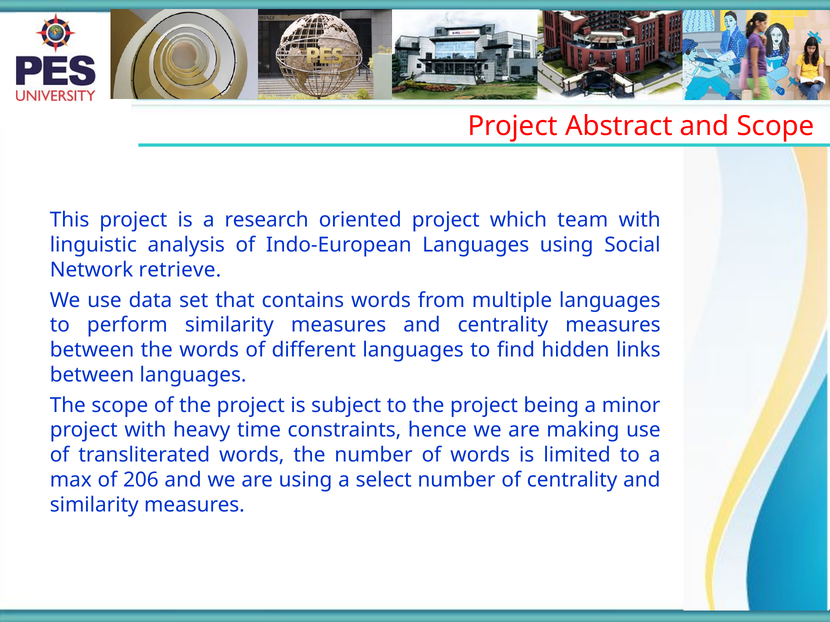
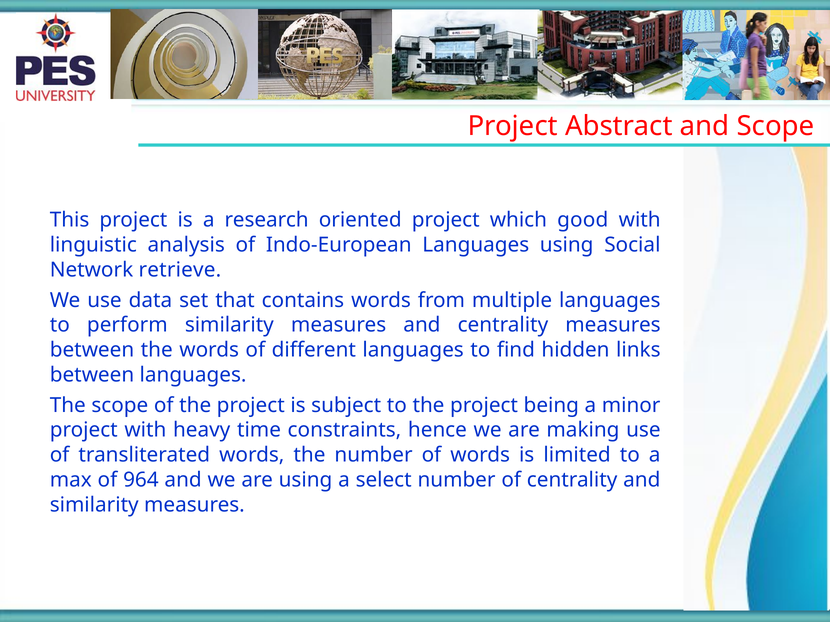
team: team -> good
206: 206 -> 964
